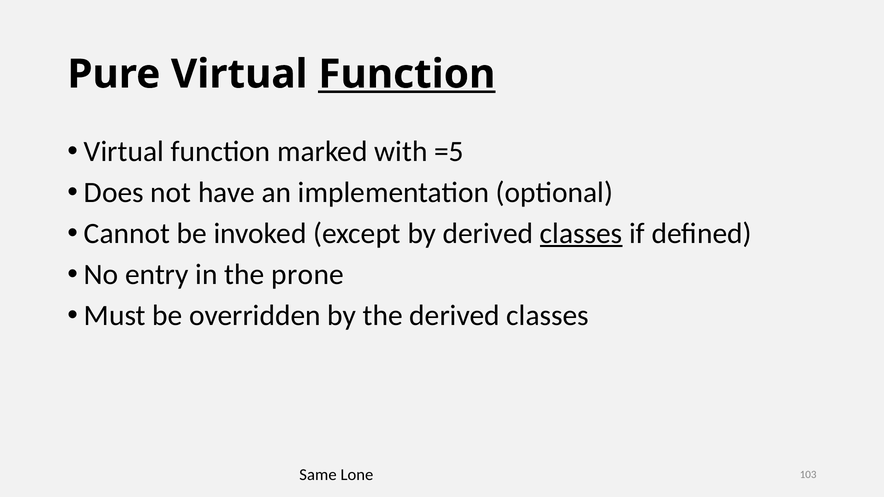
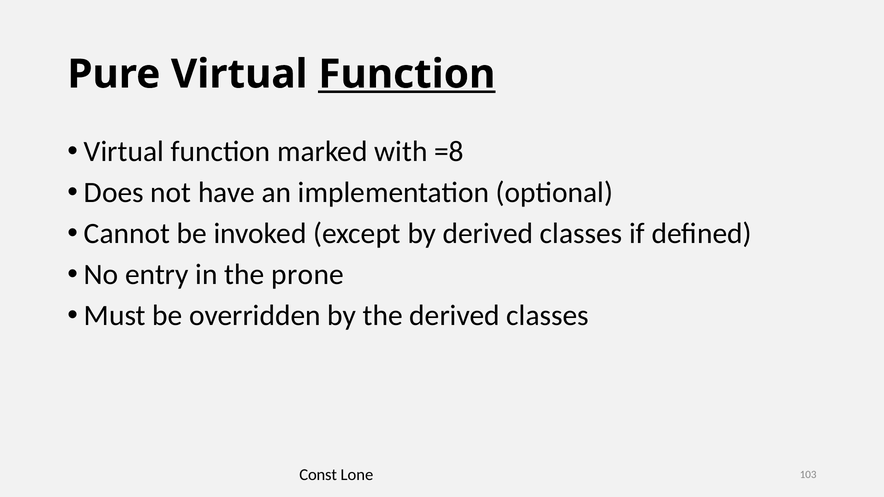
=5: =5 -> =8
classes at (581, 234) underline: present -> none
Same: Same -> Const
